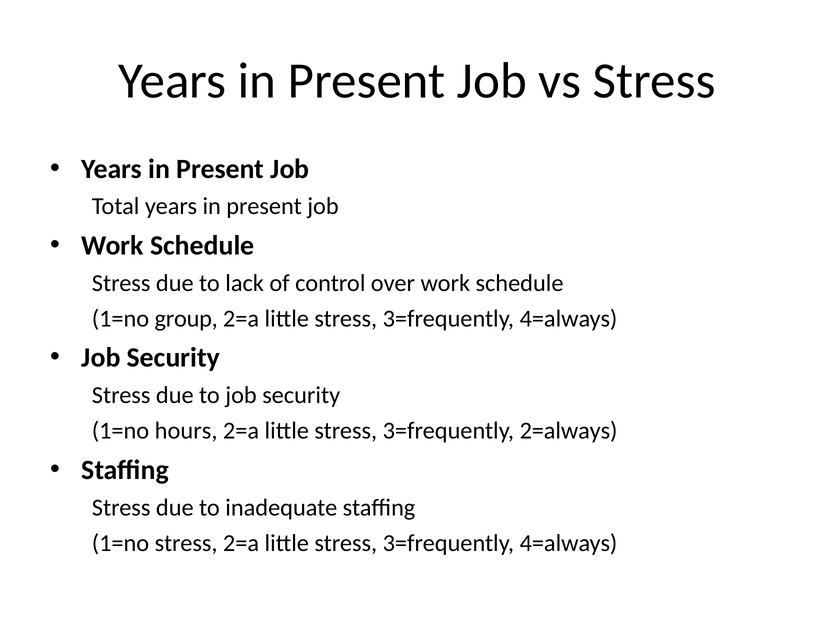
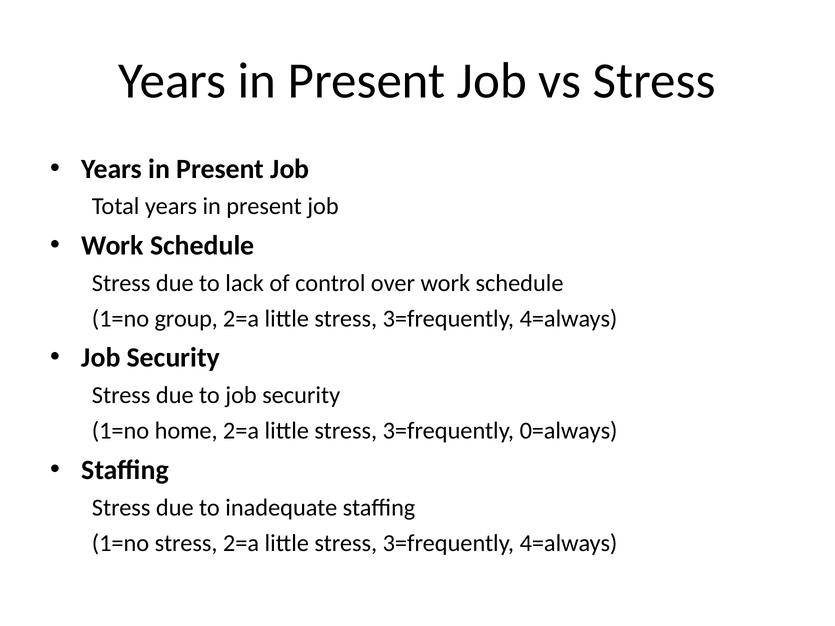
hours: hours -> home
2=always: 2=always -> 0=always
